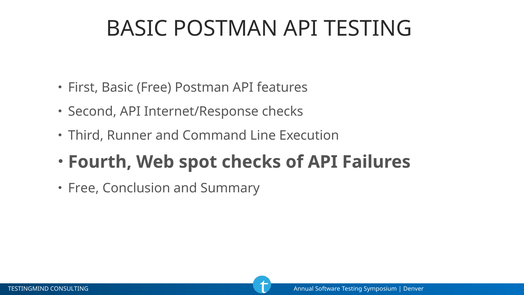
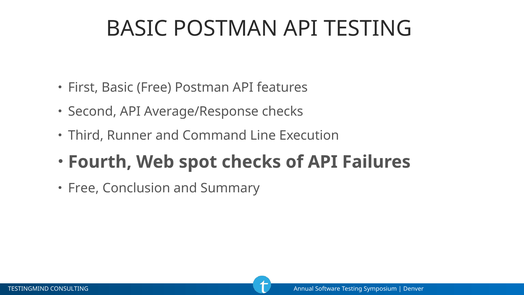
Internet/Response: Internet/Response -> Average/Response
